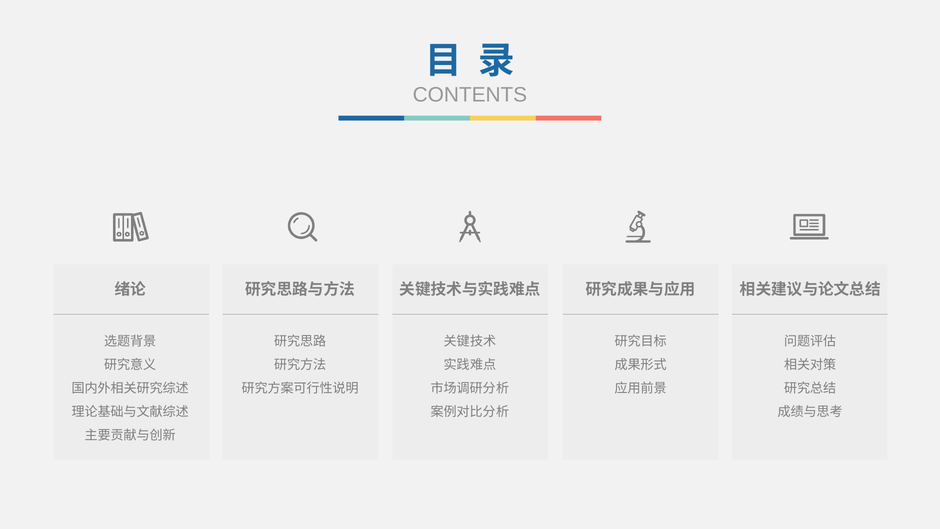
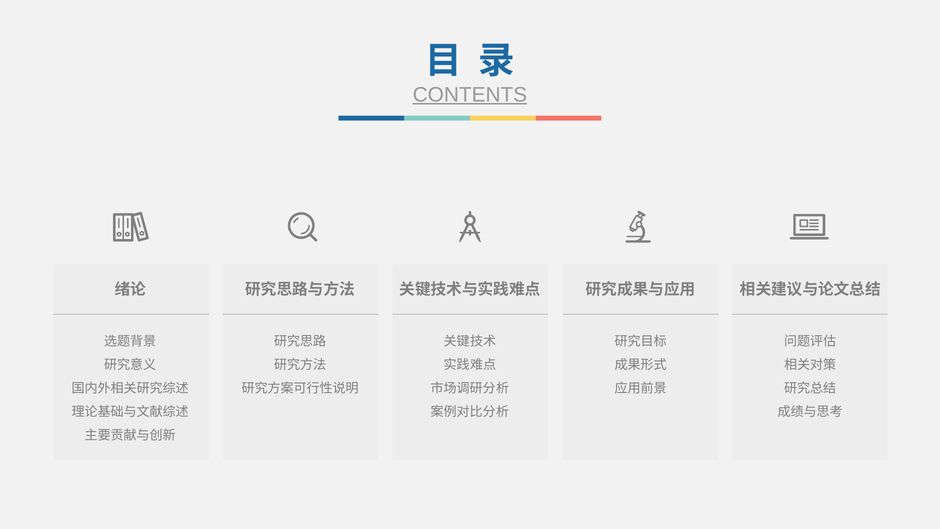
CONTENTS underline: none -> present
